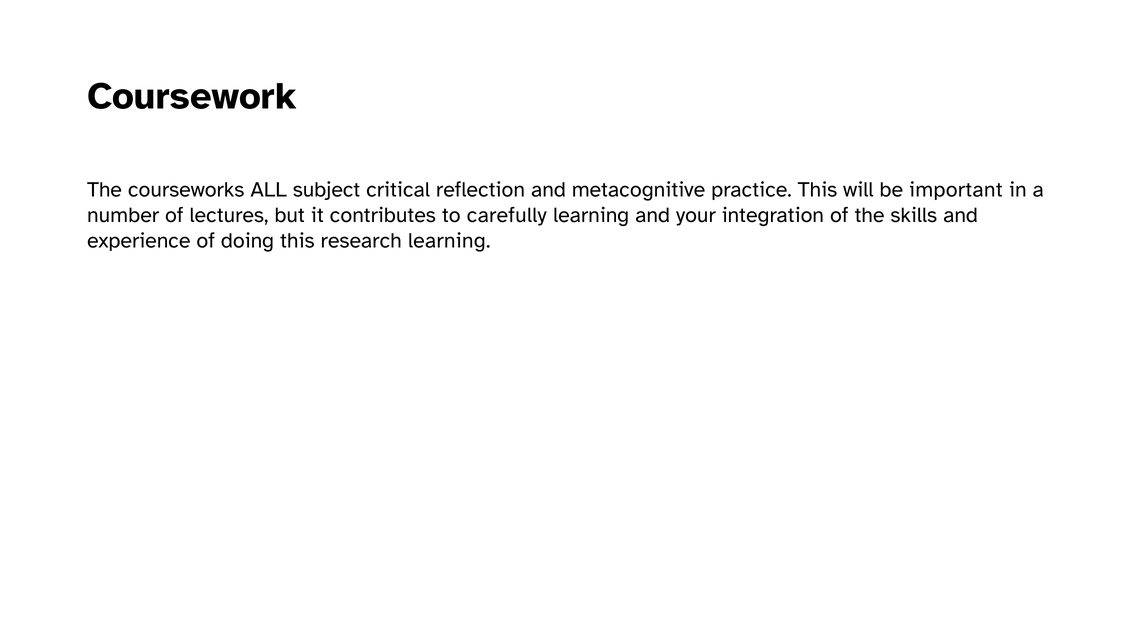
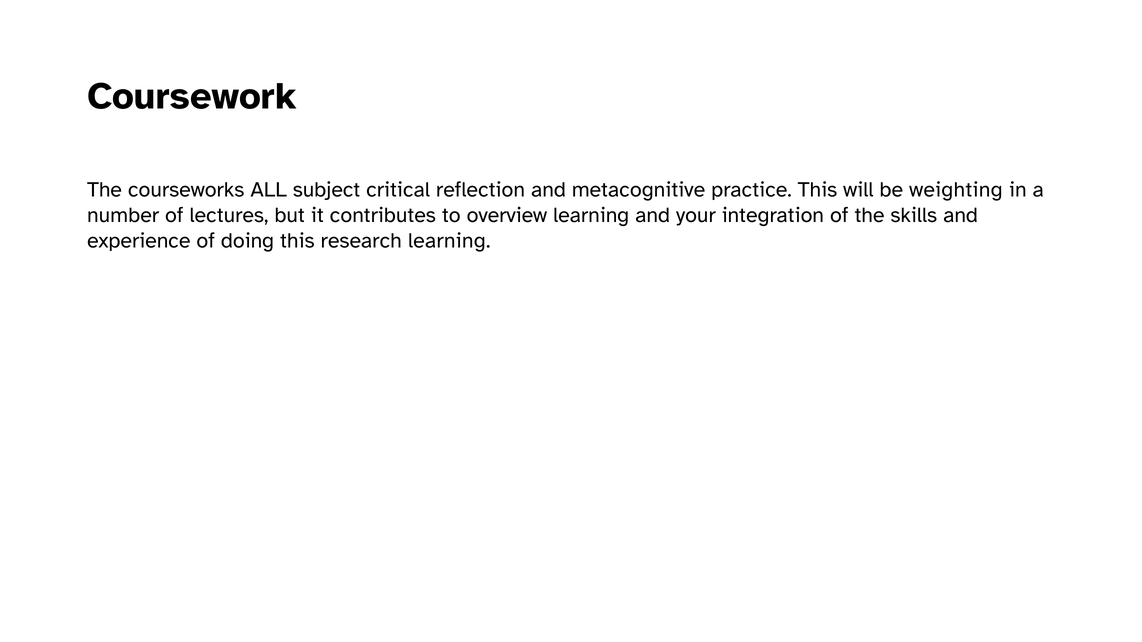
important: important -> weighting
carefully: carefully -> overview
